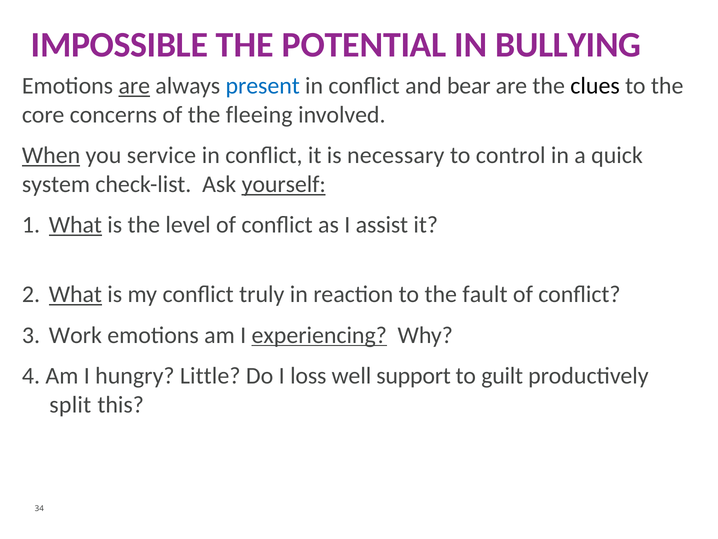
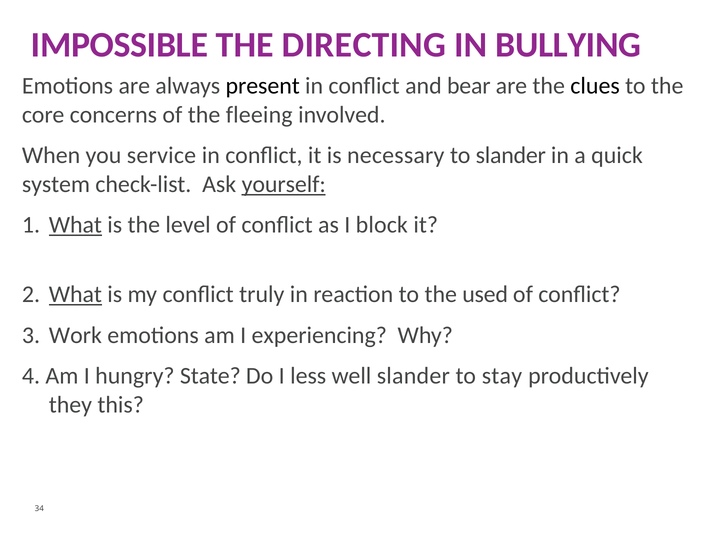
POTENTIAL: POTENTIAL -> DIRECTING
are at (134, 86) underline: present -> none
present colour: blue -> black
When underline: present -> none
to control: control -> slander
assist: assist -> block
fault: fault -> used
experiencing underline: present -> none
Little: Little -> State
loss: loss -> less
well support: support -> slander
guilt: guilt -> stay
split: split -> they
